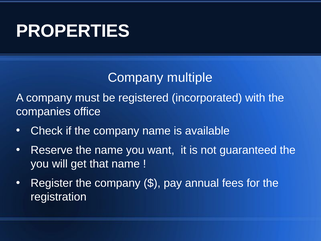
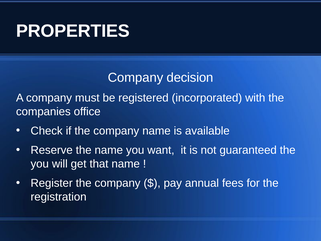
multiple: multiple -> decision
